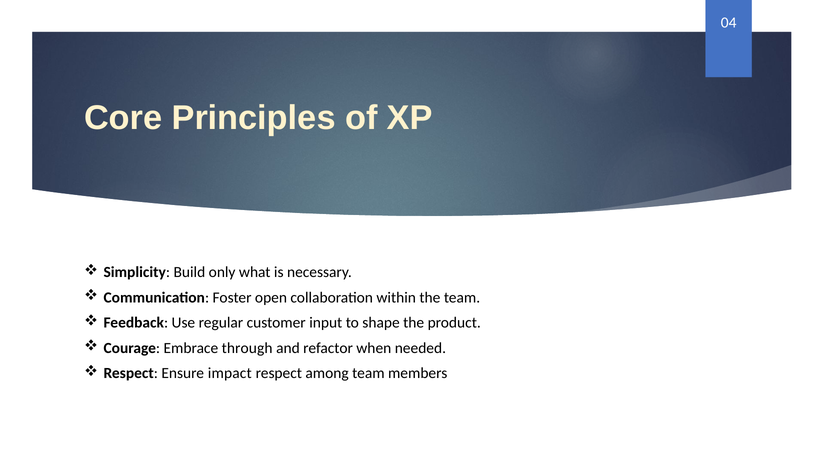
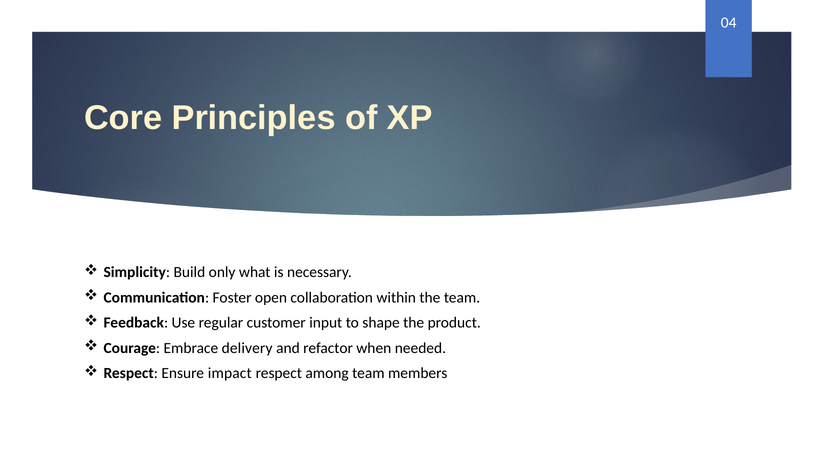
through: through -> delivery
